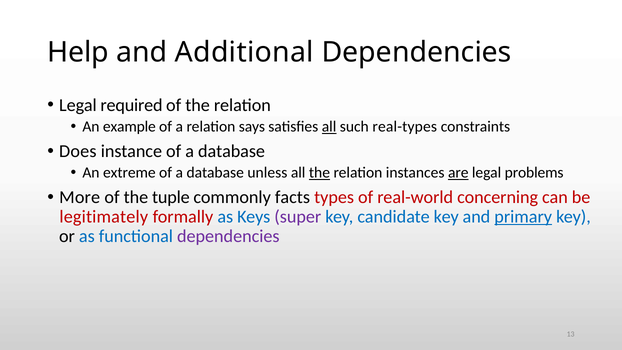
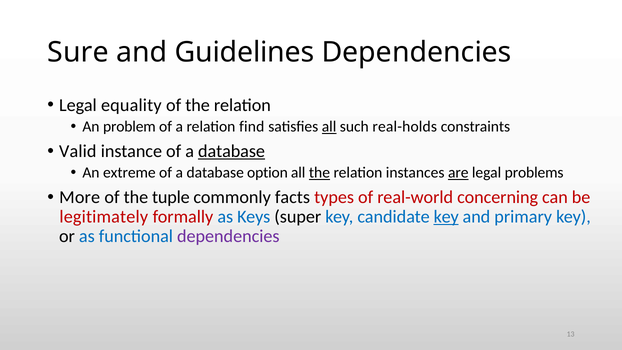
Help: Help -> Sure
Additional: Additional -> Guidelines
required: required -> equality
example: example -> problem
says: says -> find
real-types: real-types -> real-holds
Does: Does -> Valid
database at (231, 151) underline: none -> present
unless: unless -> option
super colour: purple -> black
key at (446, 217) underline: none -> present
primary underline: present -> none
